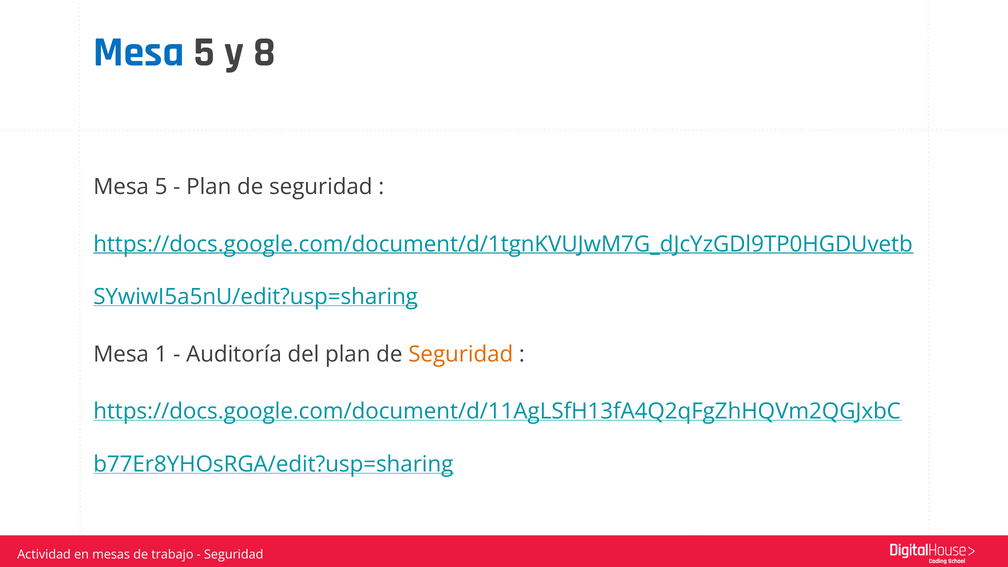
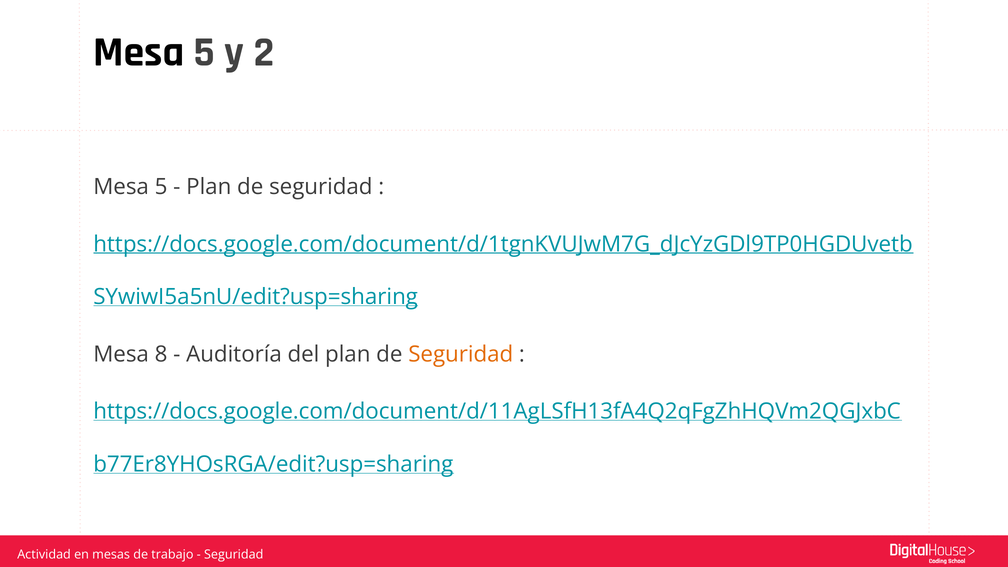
Mesa at (139, 52) colour: blue -> black
8: 8 -> 2
1: 1 -> 8
